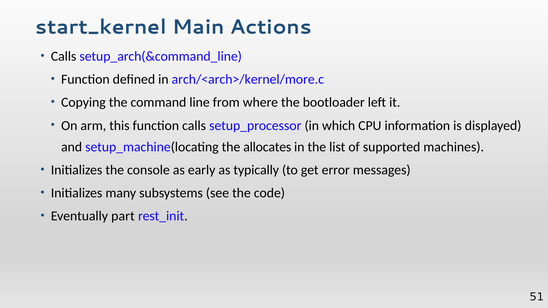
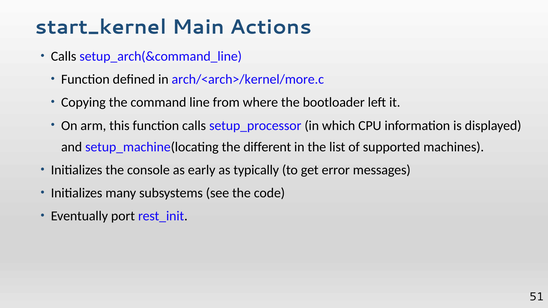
allocates: allocates -> different
part: part -> port
